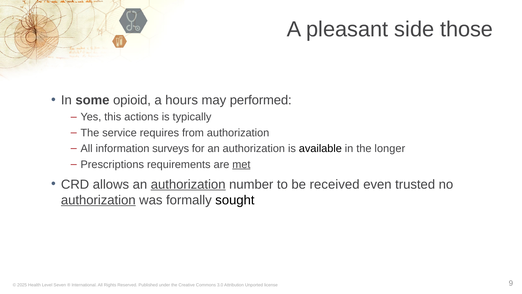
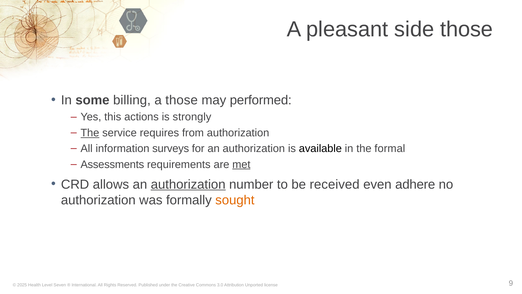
opioid: opioid -> billing
a hours: hours -> those
typically: typically -> strongly
The at (90, 133) underline: none -> present
longer: longer -> formal
Prescriptions: Prescriptions -> Assessments
trusted: trusted -> adhere
authorization at (98, 200) underline: present -> none
sought colour: black -> orange
